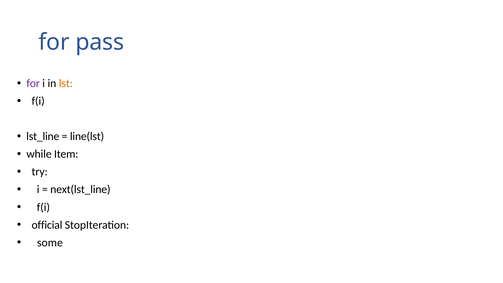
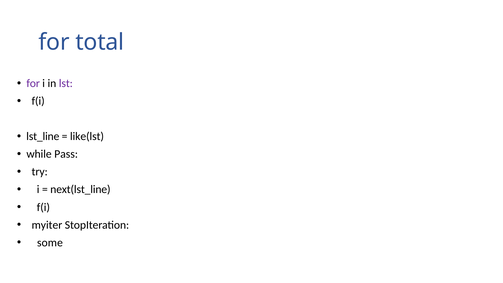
pass: pass -> total
lst colour: orange -> purple
line(lst: line(lst -> like(lst
Item: Item -> Pass
official: official -> myiter
